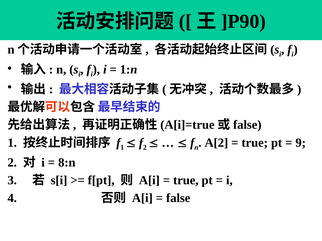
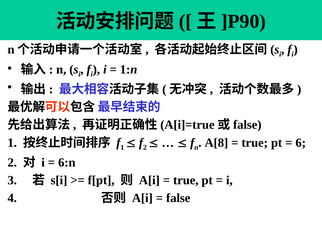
A[2: A[2 -> A[8
9: 9 -> 6
8:n: 8:n -> 6:n
